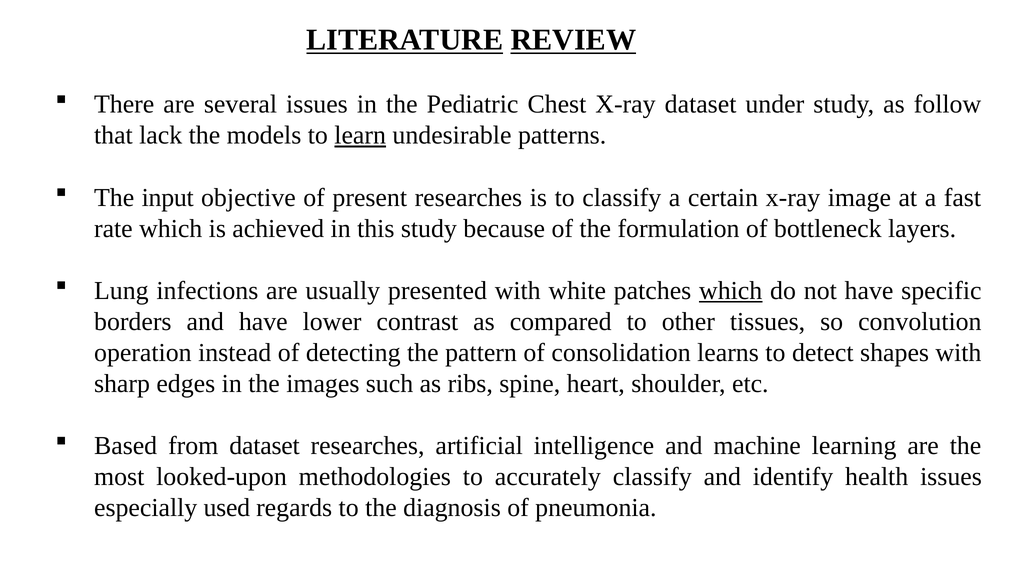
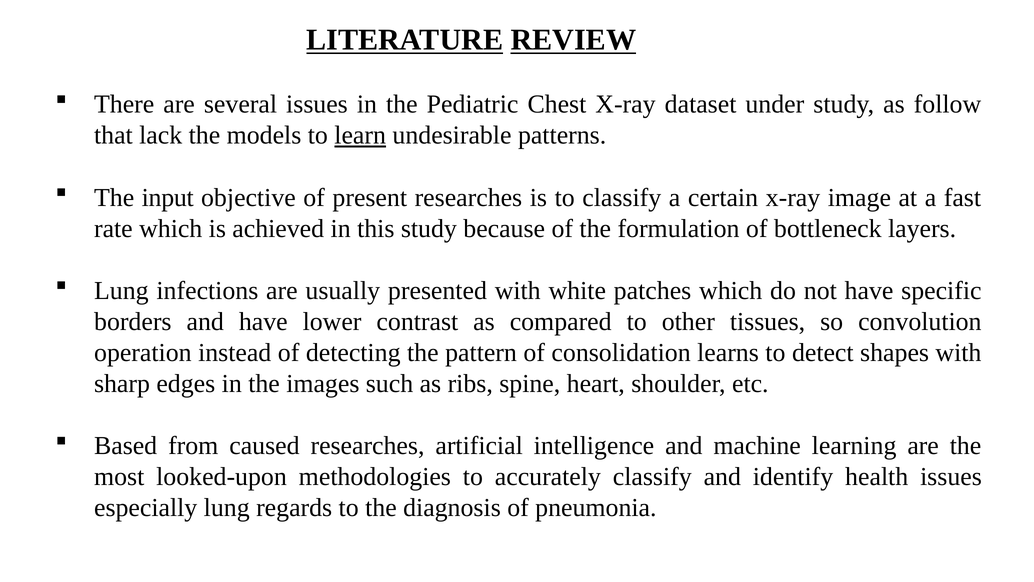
which at (731, 290) underline: present -> none
from dataset: dataset -> caused
especially used: used -> lung
